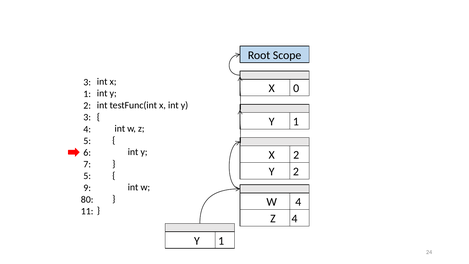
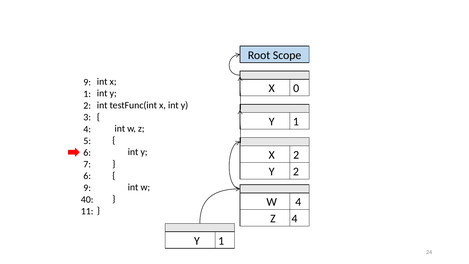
3 at (87, 82): 3 -> 9
5 at (87, 176): 5 -> 6
80: 80 -> 40
